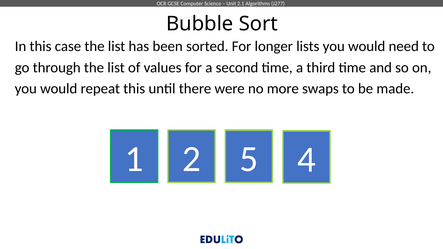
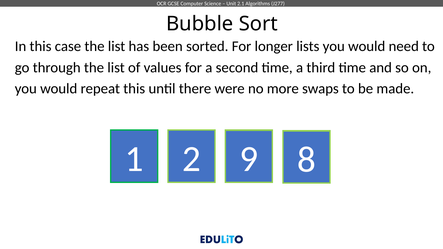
5: 5 -> 9
4: 4 -> 8
